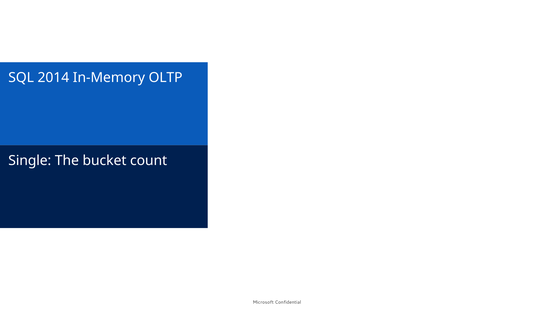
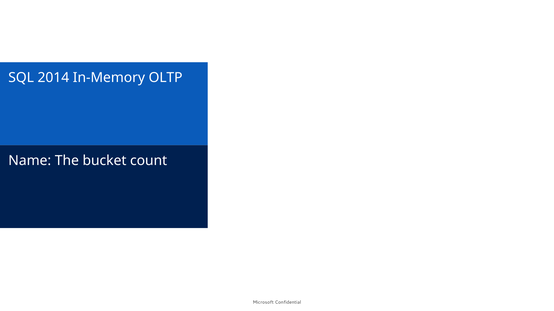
Single: Single -> Name
